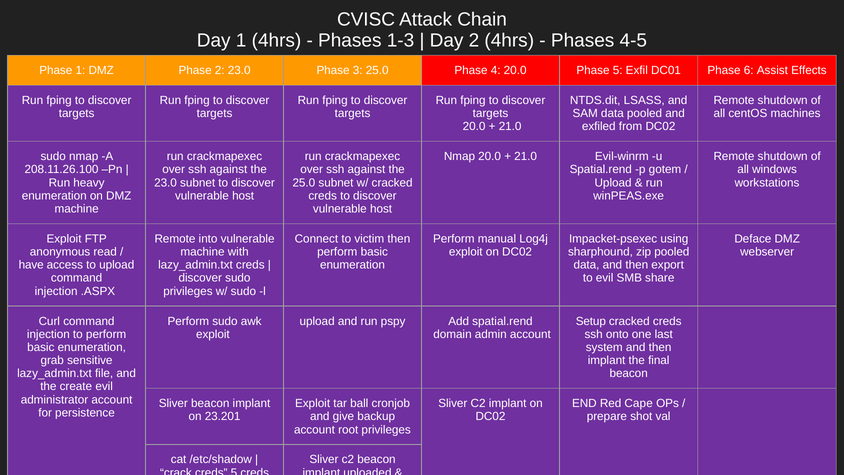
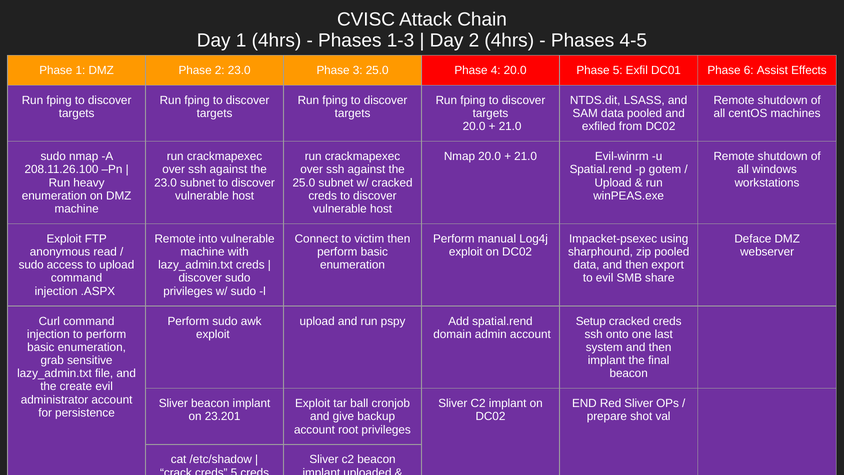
have at (31, 265): have -> sudo
Red Cape: Cape -> Sliver
